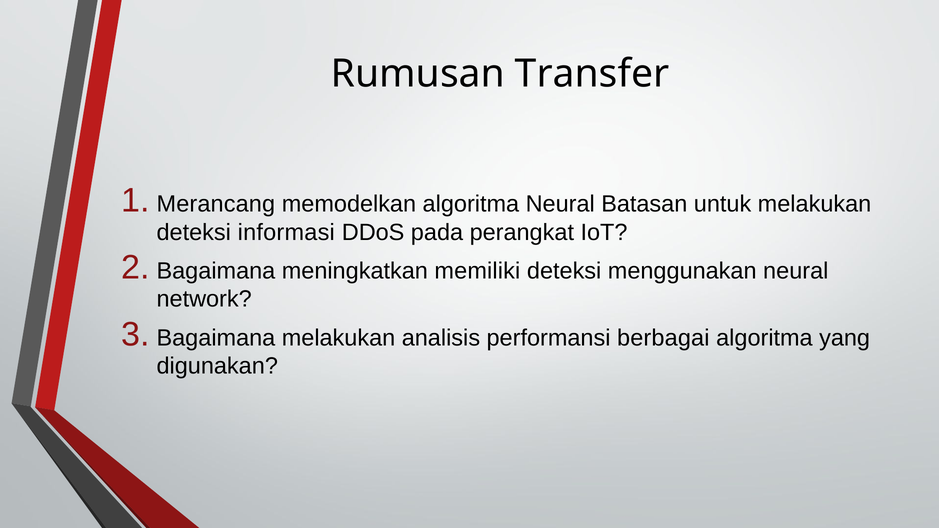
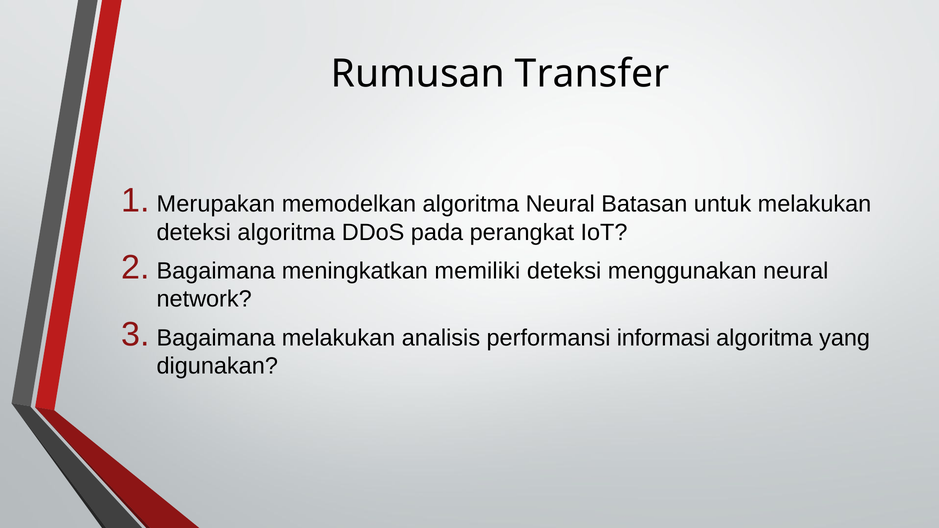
Merancang: Merancang -> Merupakan
deteksi informasi: informasi -> algoritma
berbagai: berbagai -> informasi
